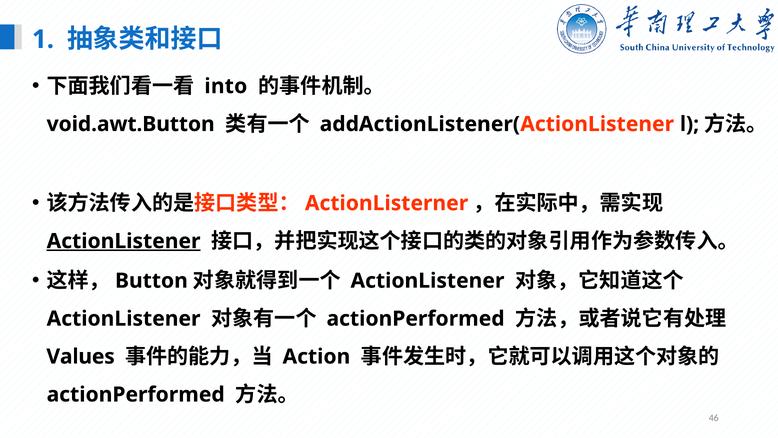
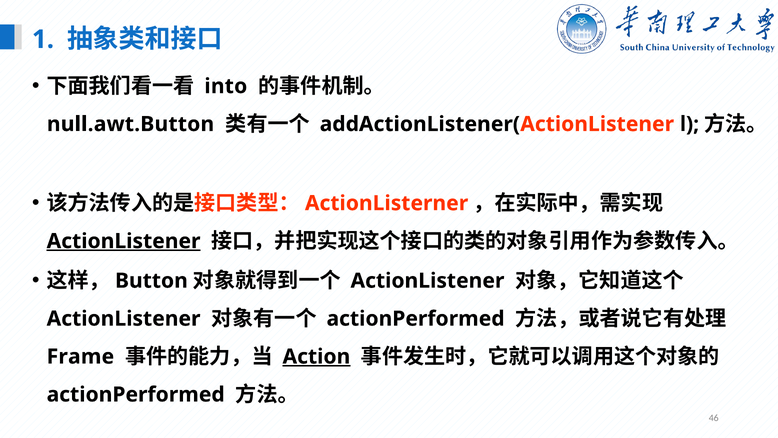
void.awt.Button: void.awt.Button -> null.awt.Button
Values: Values -> Frame
Action underline: none -> present
